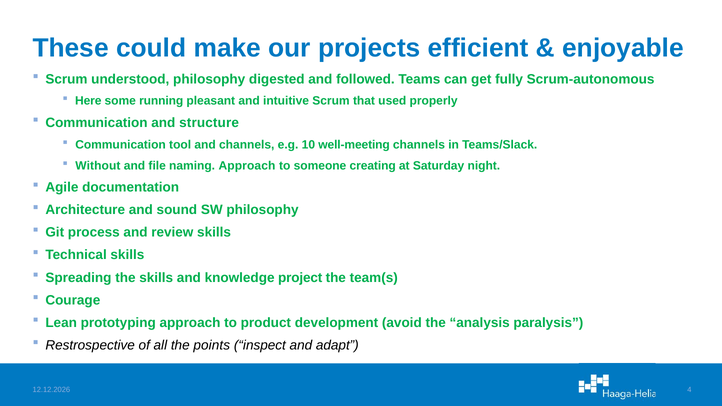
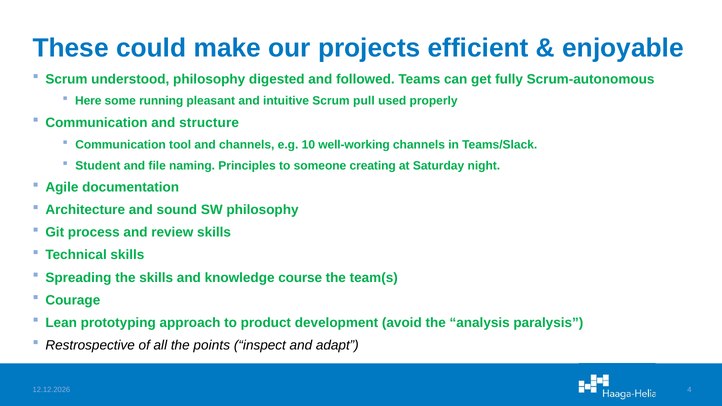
that: that -> pull
well-meeting: well-meeting -> well-working
Without: Without -> Student
naming Approach: Approach -> Principles
project: project -> course
